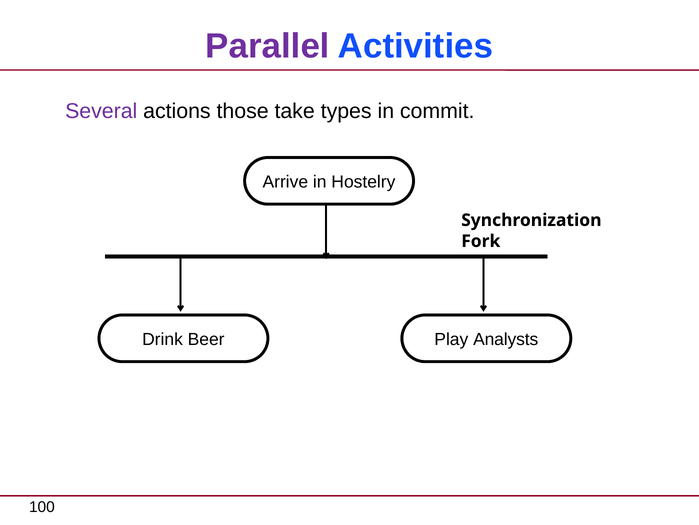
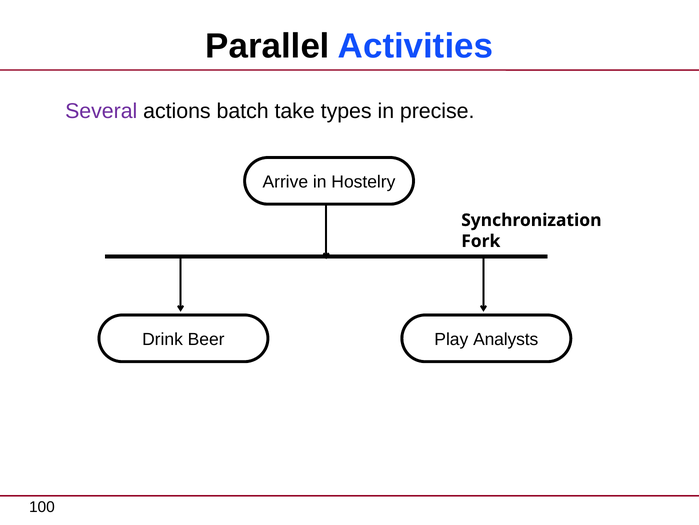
Parallel colour: purple -> black
those: those -> batch
commit: commit -> precise
